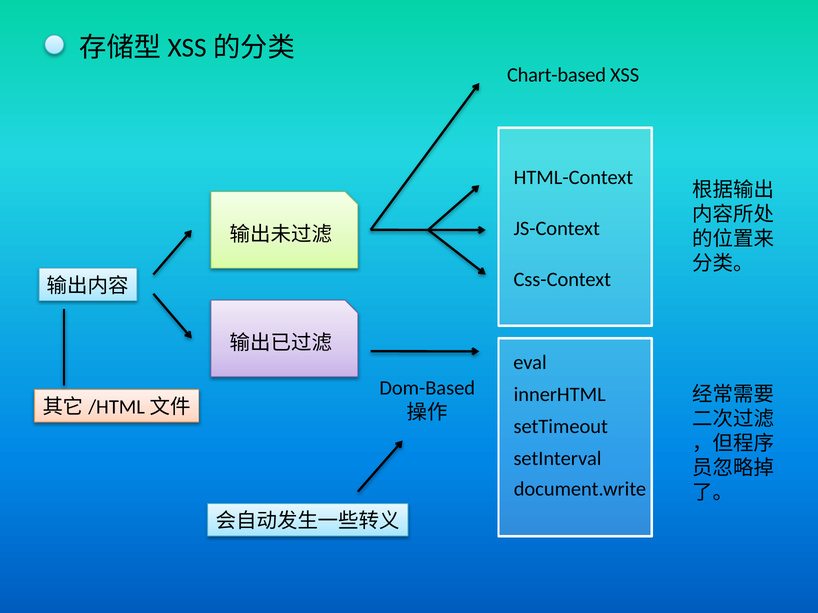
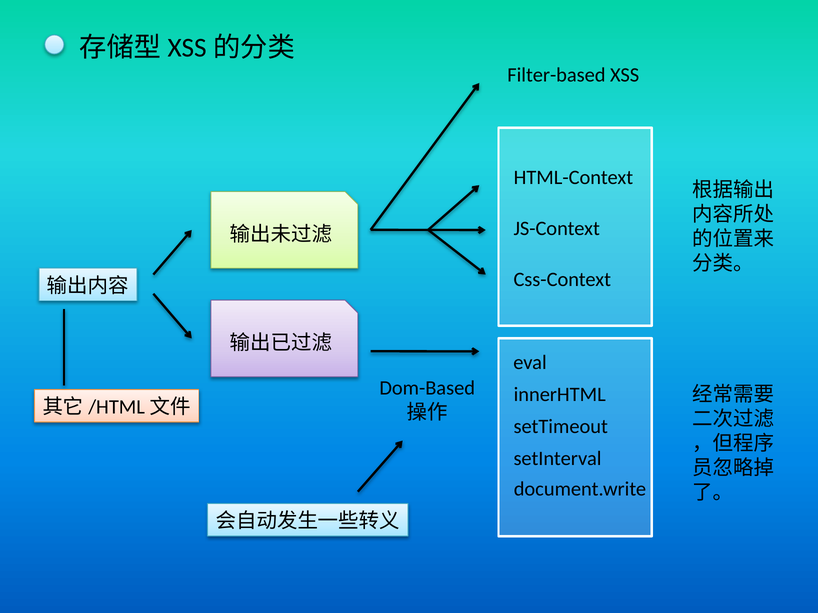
Chart-based: Chart-based -> Filter-based
